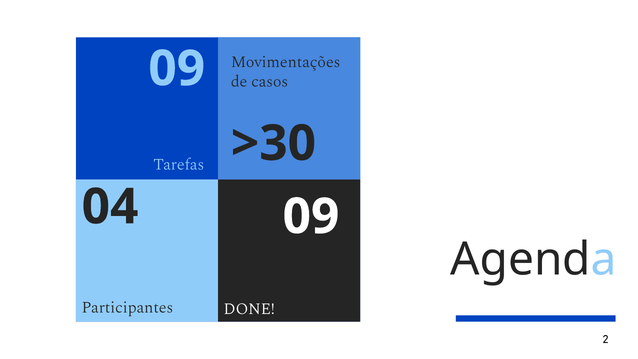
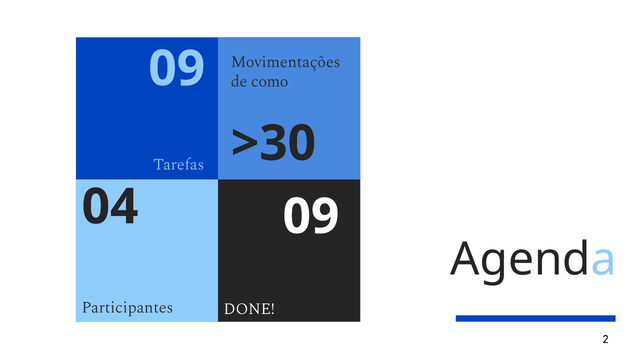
casos: casos -> como
